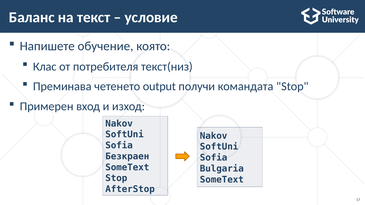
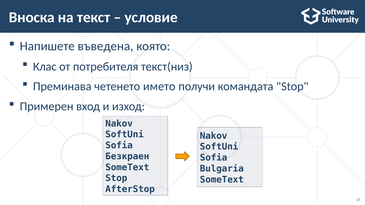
Баланс: Баланс -> Вноска
обучение: обучение -> въведена
output: output -> името
